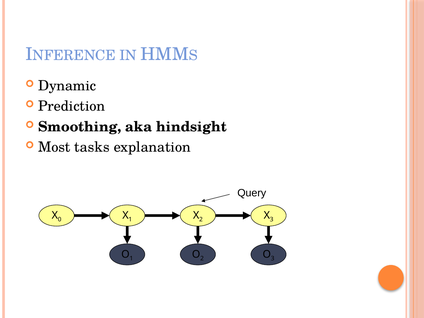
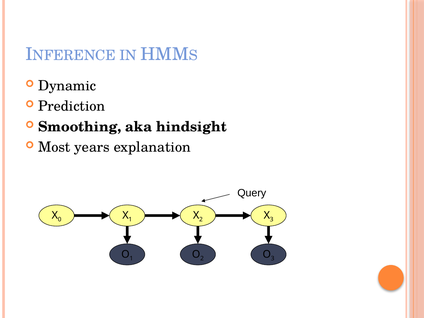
tasks: tasks -> years
